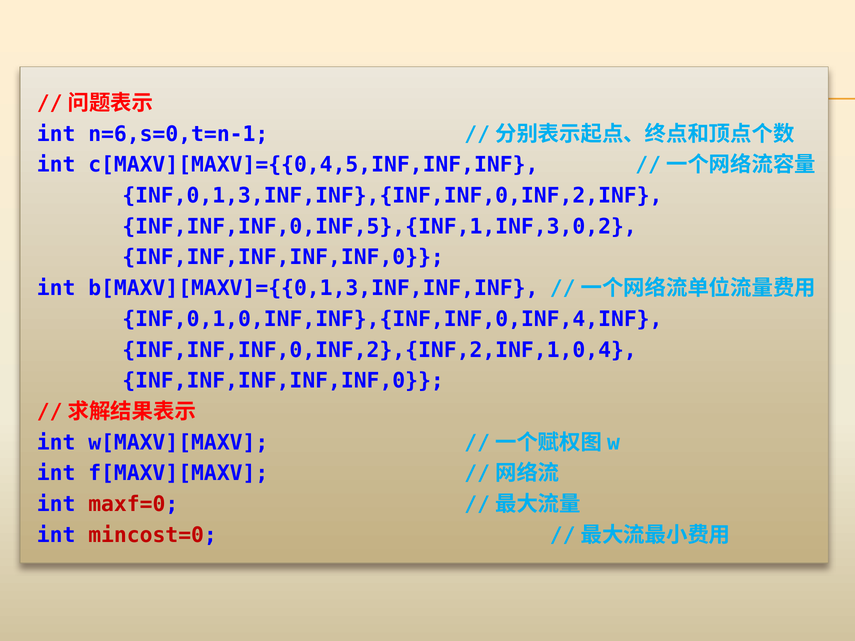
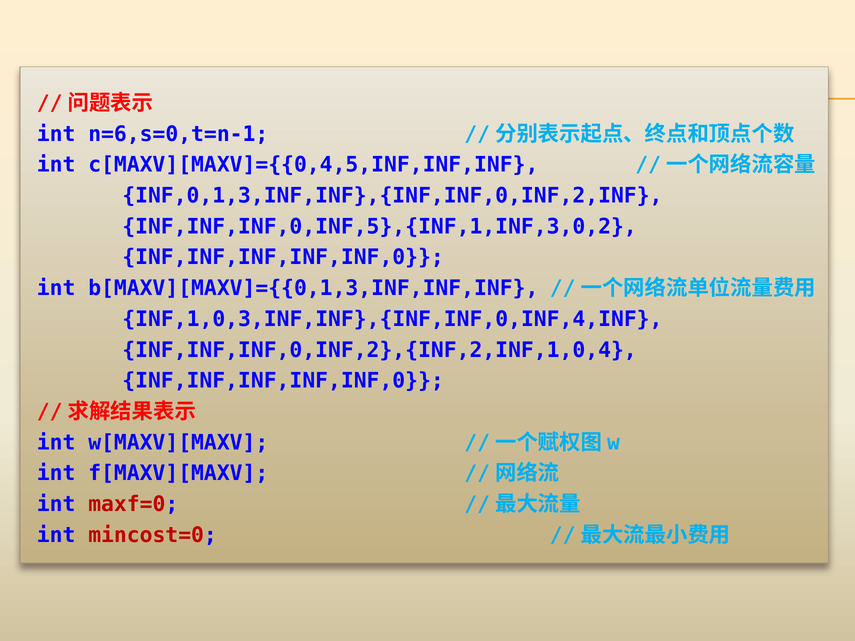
INF,0,1,0,INF,INF},{INF,INF,0,INF,4,INF: INF,0,1,0,INF,INF},{INF,INF,0,INF,4,INF -> INF,1,0,3,INF,INF},{INF,INF,0,INF,4,INF
